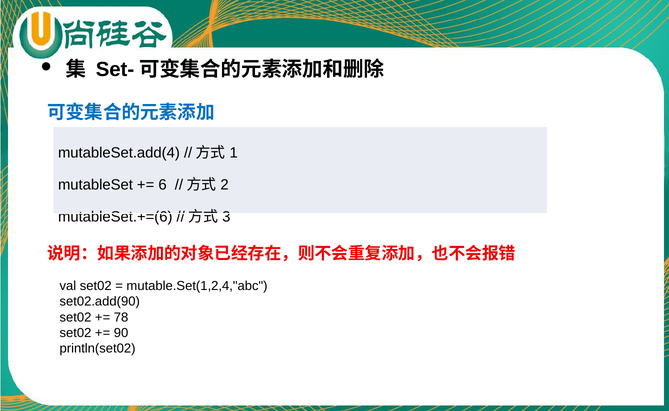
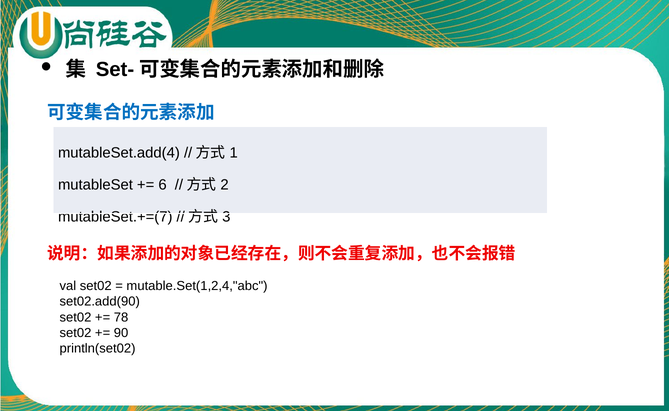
mutableSet.+=(6: mutableSet.+=(6 -> mutableSet.+=(7
